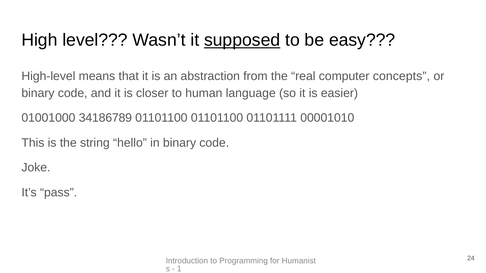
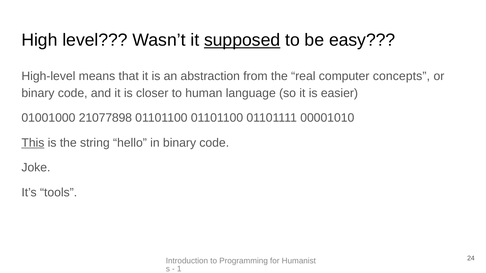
34186789: 34186789 -> 21077898
This underline: none -> present
pass: pass -> tools
